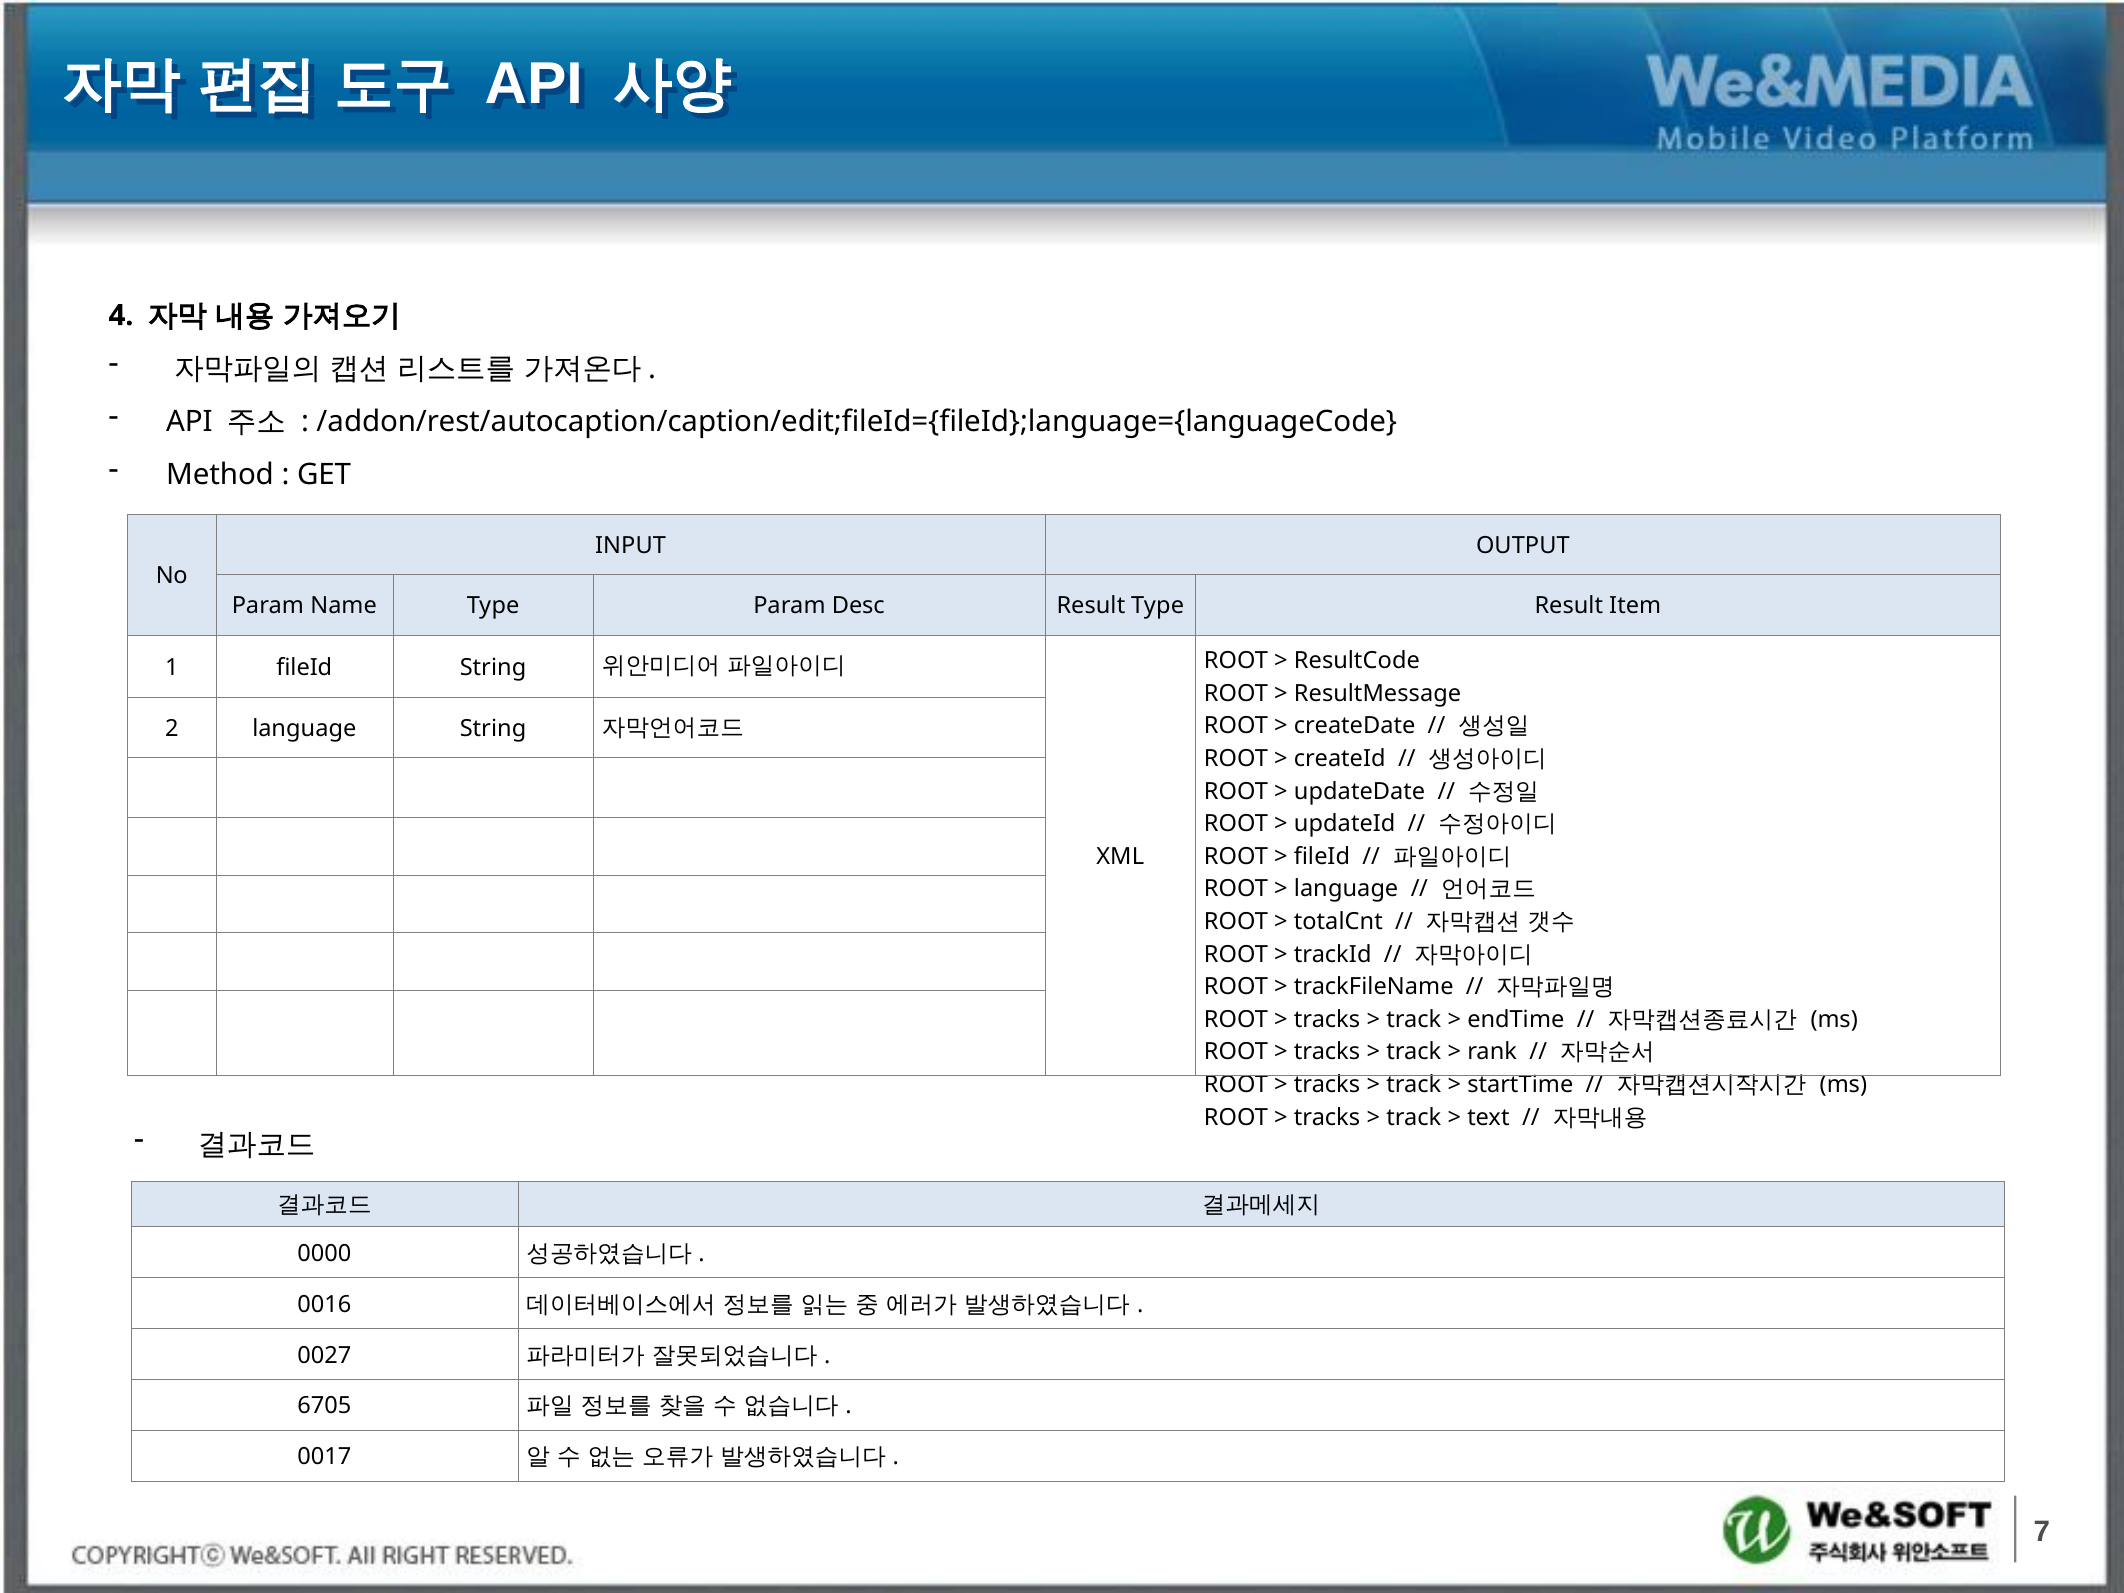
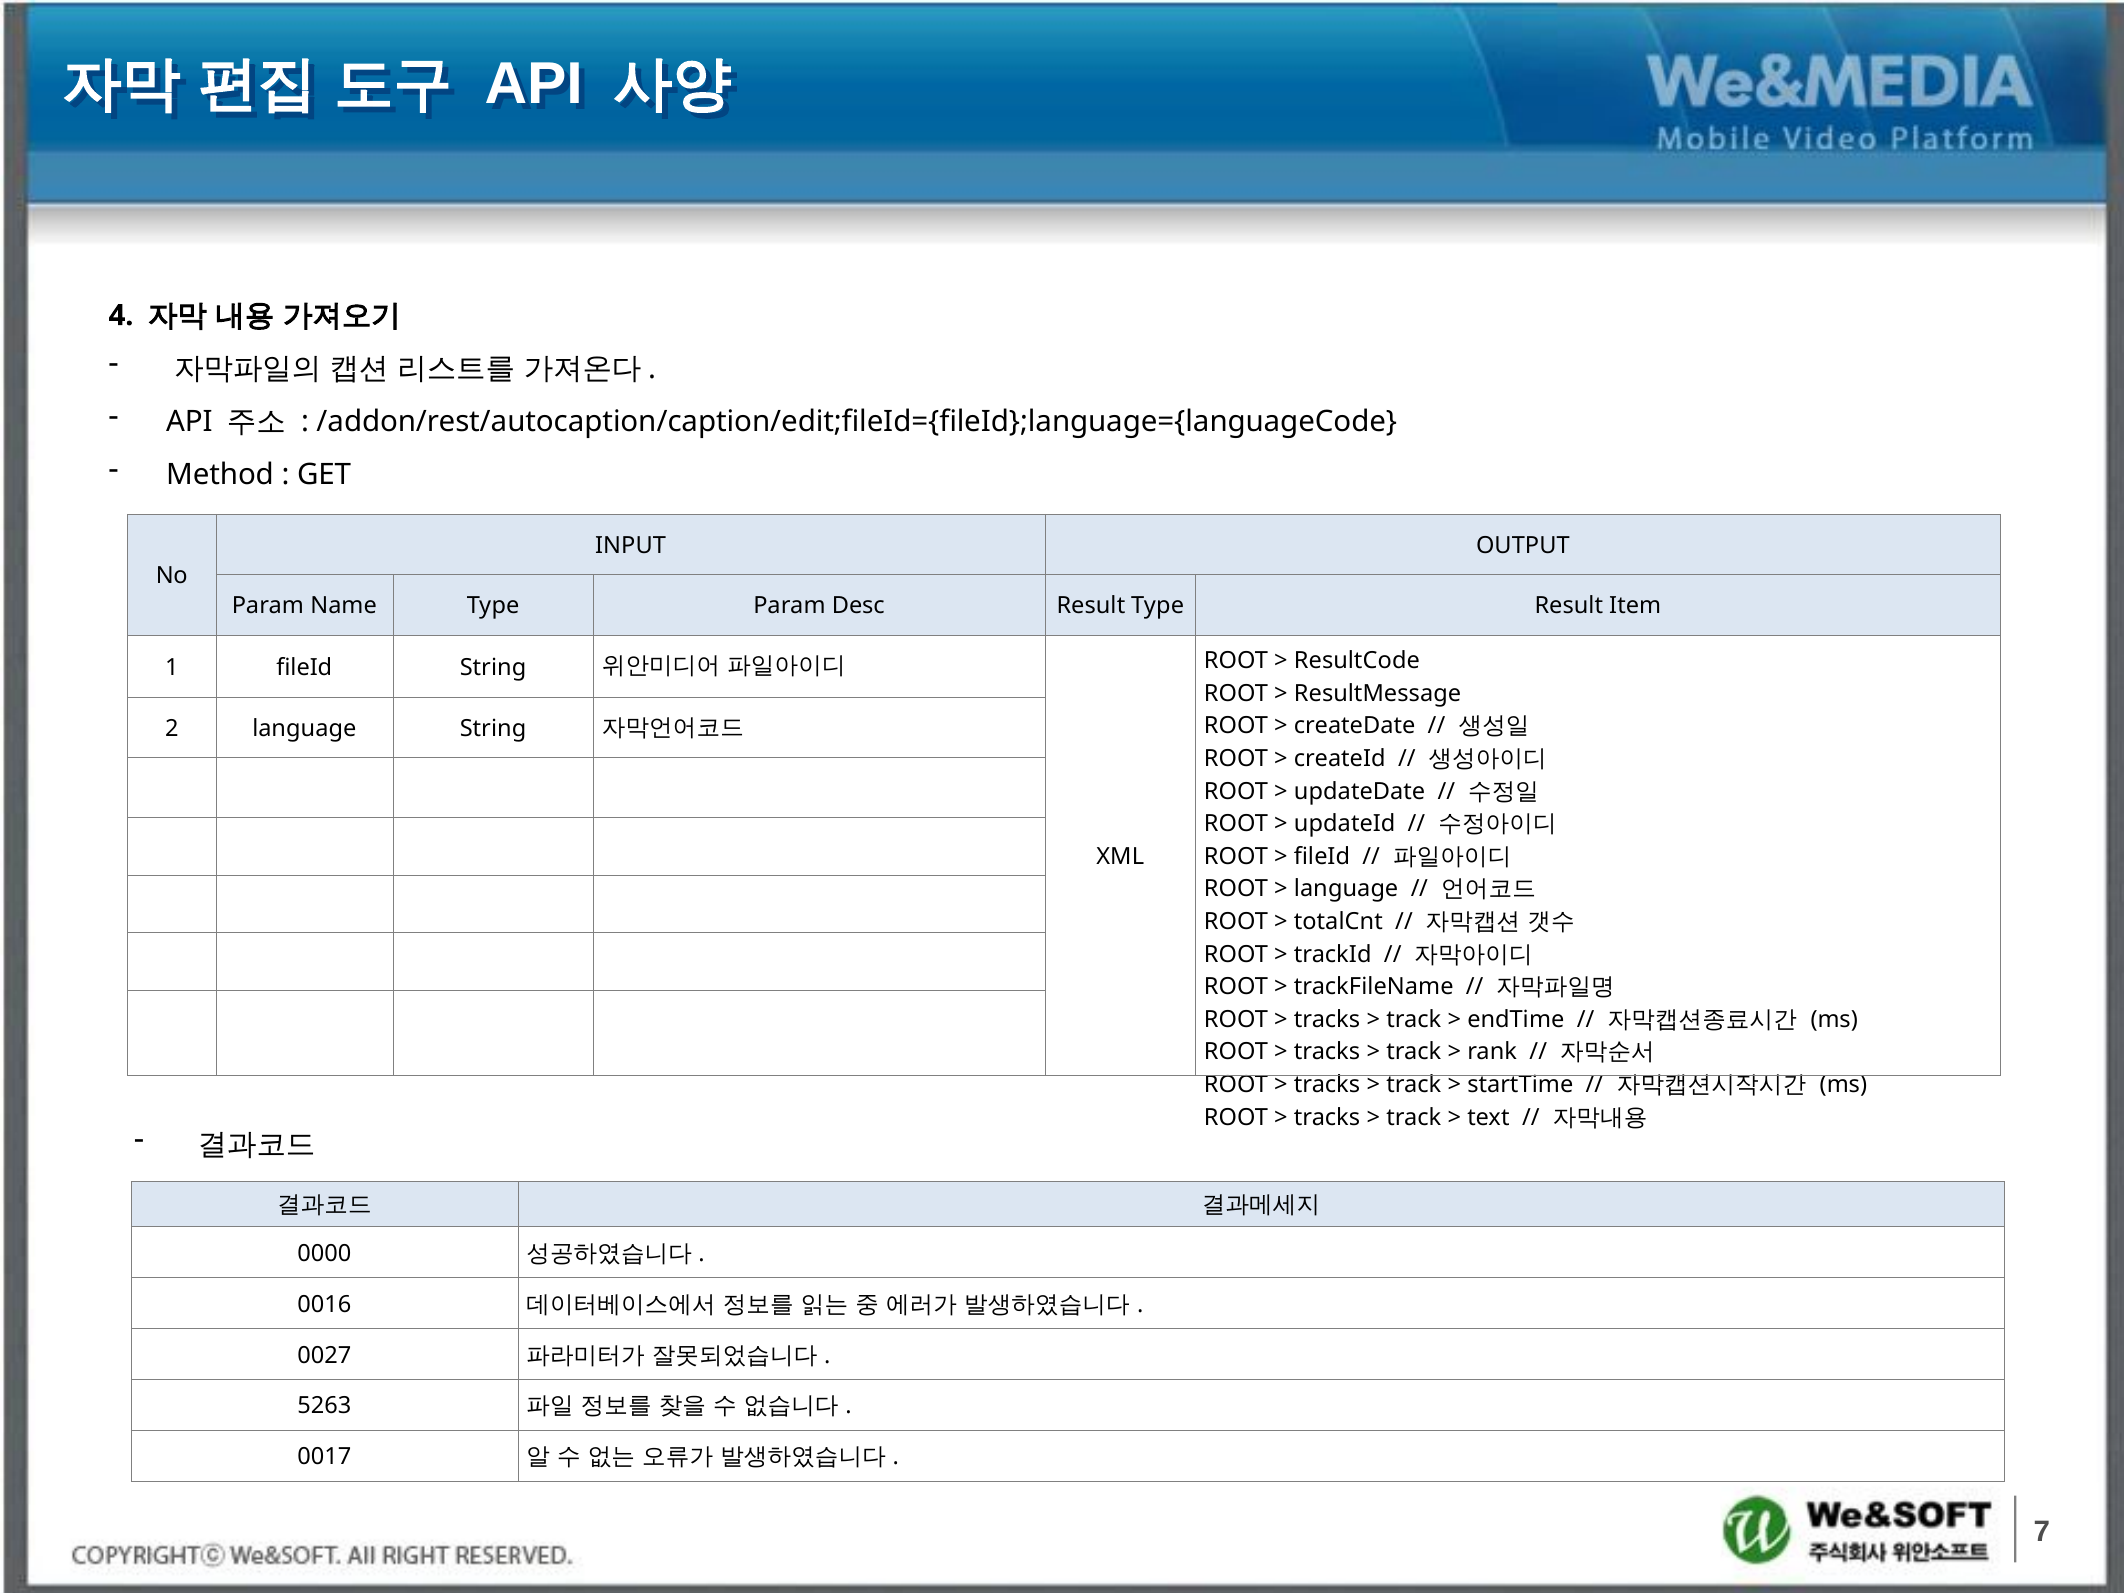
6705: 6705 -> 5263
